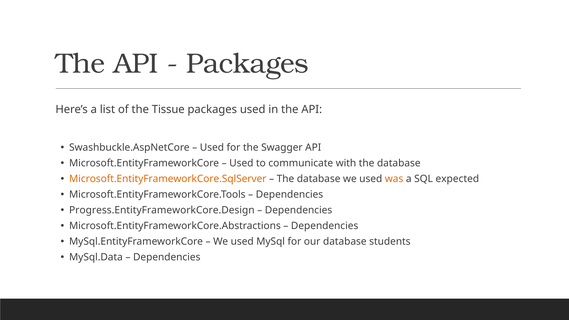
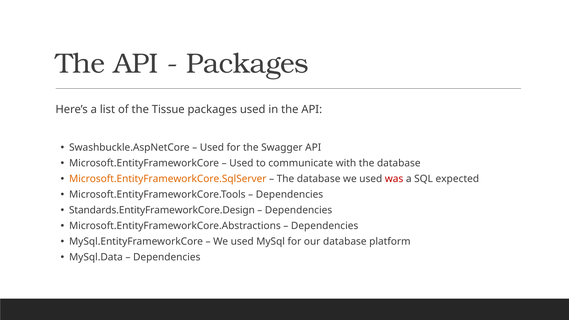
was colour: orange -> red
Progress.EntityFrameworkCore.Design: Progress.EntityFrameworkCore.Design -> Standards.EntityFrameworkCore.Design
students: students -> platform
